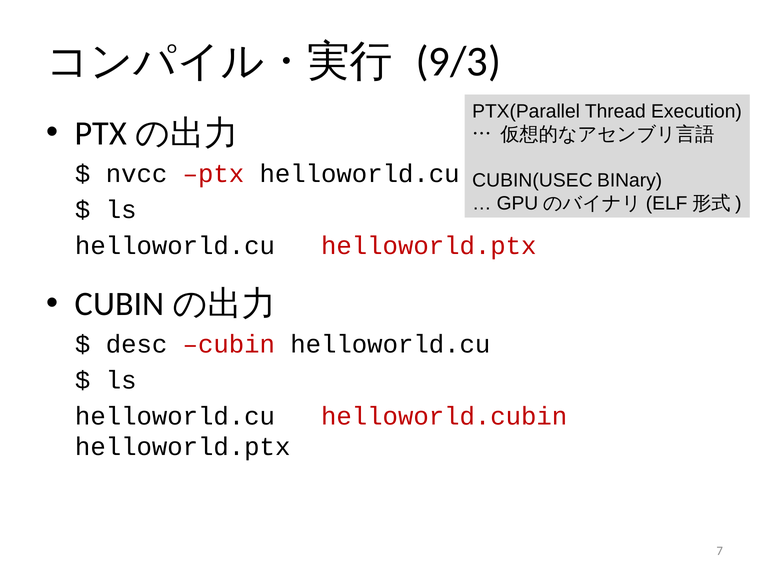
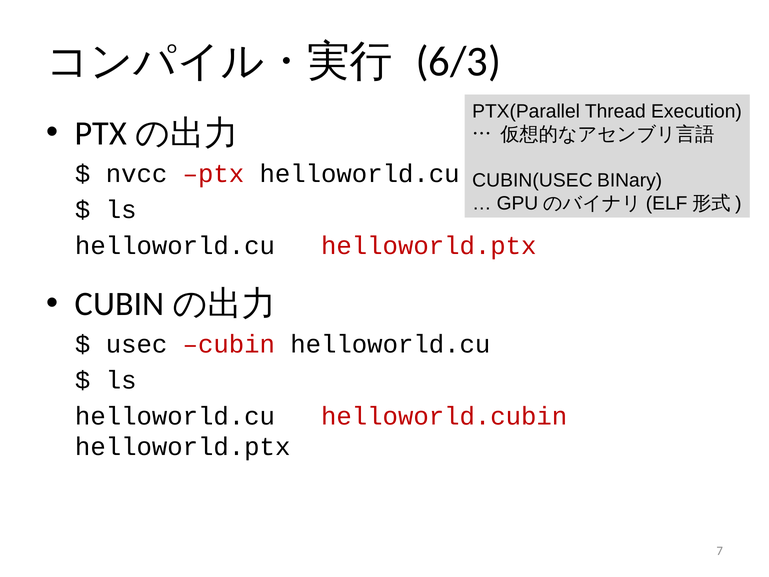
9/3: 9/3 -> 6/3
desc: desc -> usec
